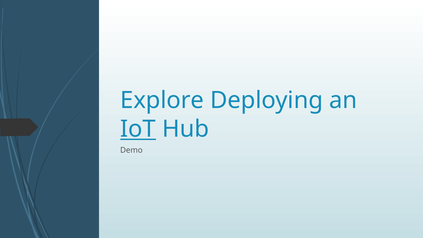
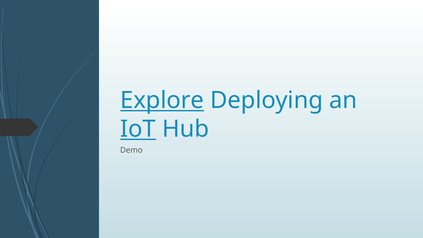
Explore underline: none -> present
